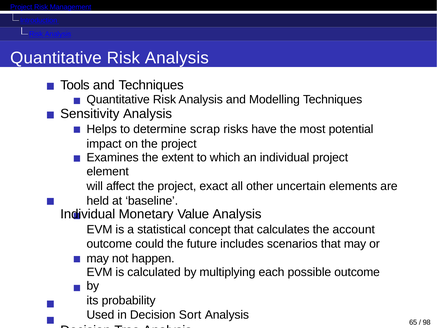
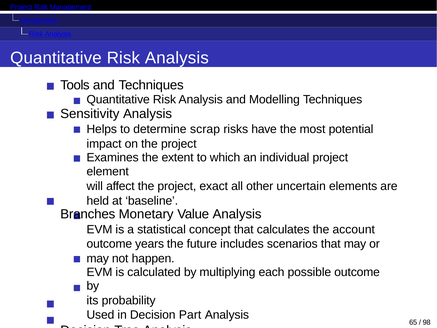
Individual at (88, 214): Individual -> Branches
could: could -> years
Sort: Sort -> Part
